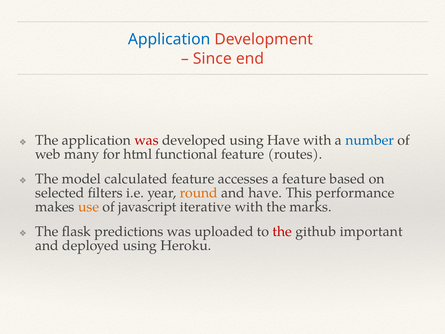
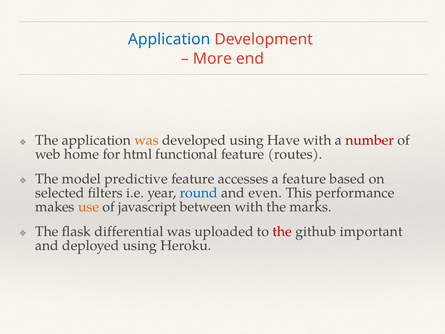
Since: Since -> More
was at (147, 140) colour: red -> orange
number colour: blue -> red
many: many -> home
calculated: calculated -> predictive
round colour: orange -> blue
and have: have -> even
iterative: iterative -> between
predictions: predictions -> differential
